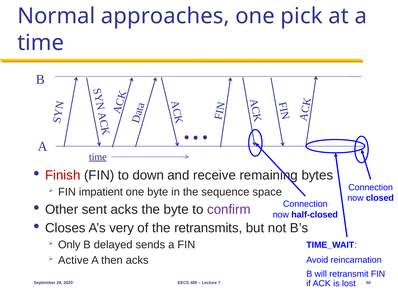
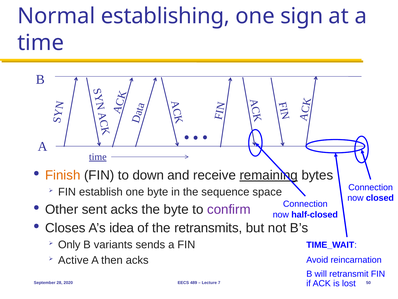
approaches: approaches -> establishing
pick: pick -> sign
Finish colour: red -> orange
remaining underline: none -> present
impatient: impatient -> establish
very: very -> idea
delayed: delayed -> variants
